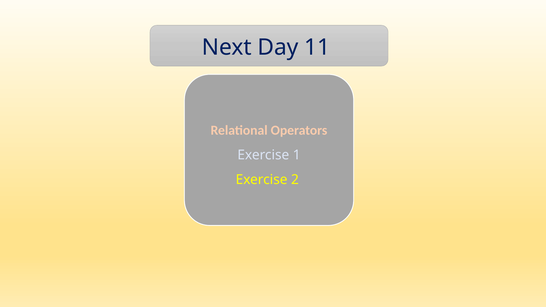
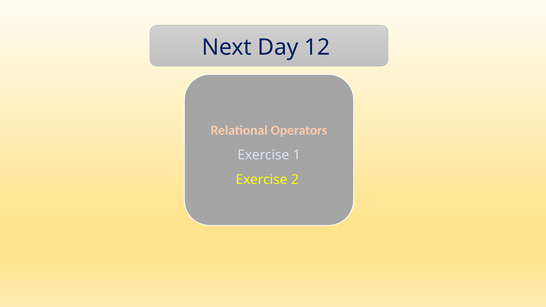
11: 11 -> 12
